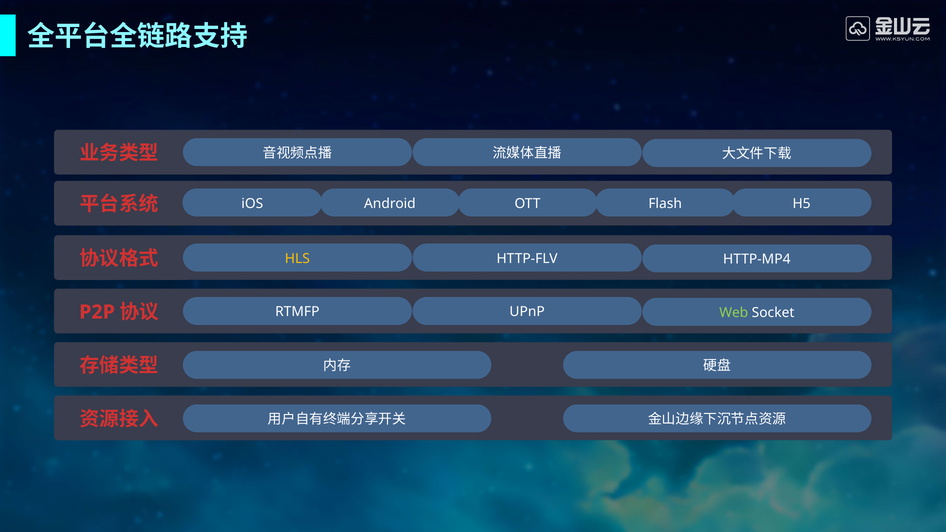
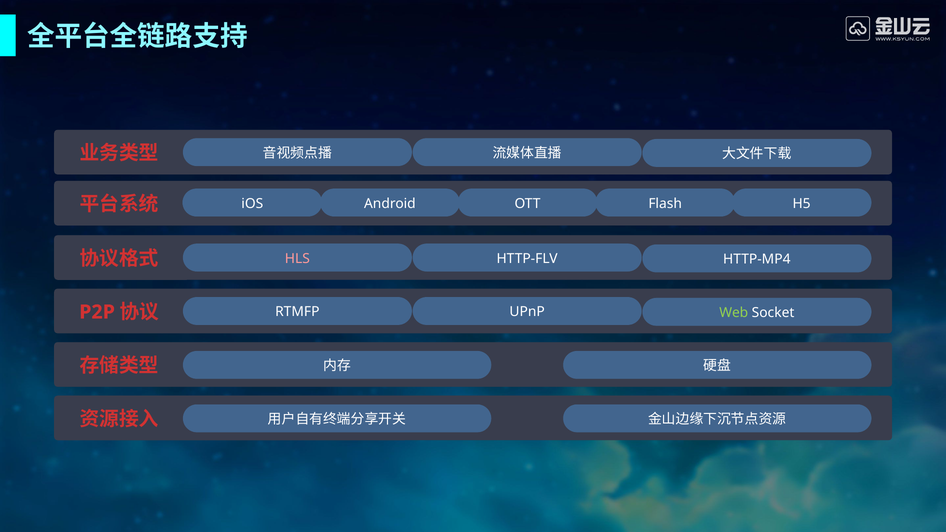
HLS colour: yellow -> pink
